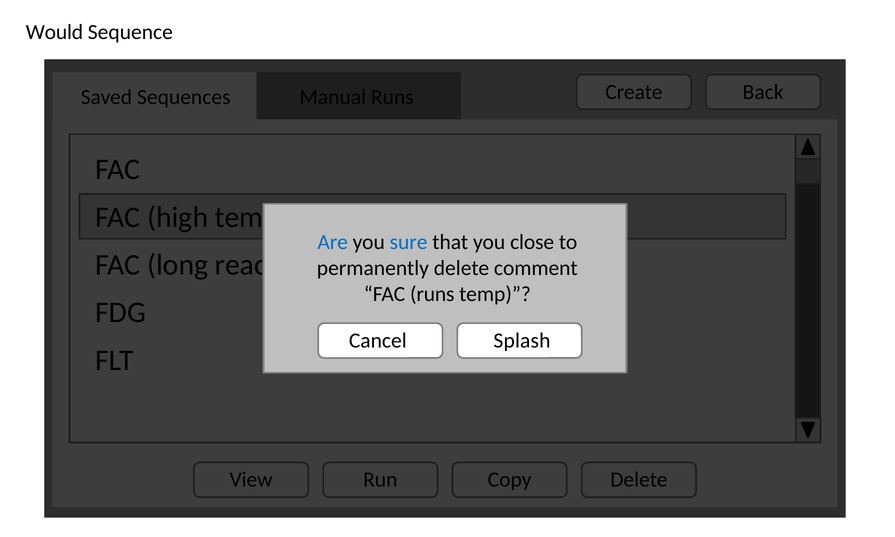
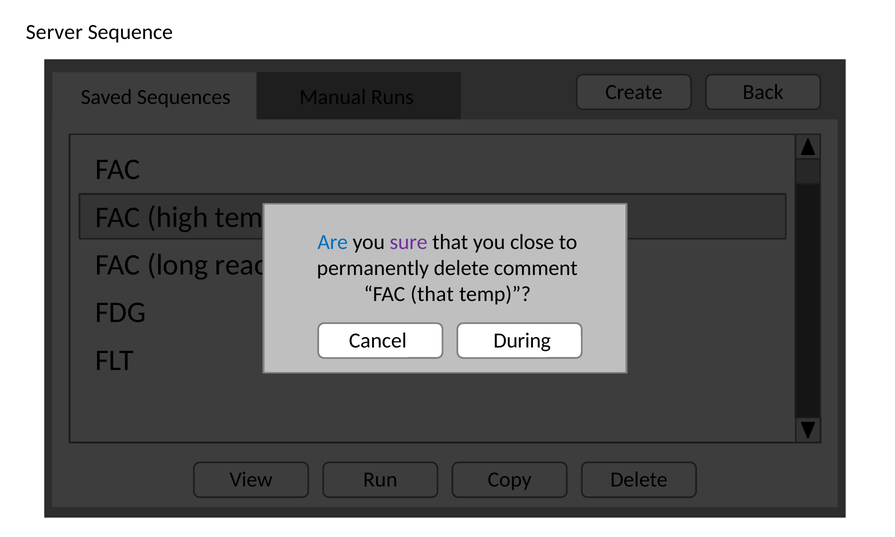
Would: Would -> Server
sure colour: blue -> purple
FAC runs: runs -> that
Splash: Splash -> During
